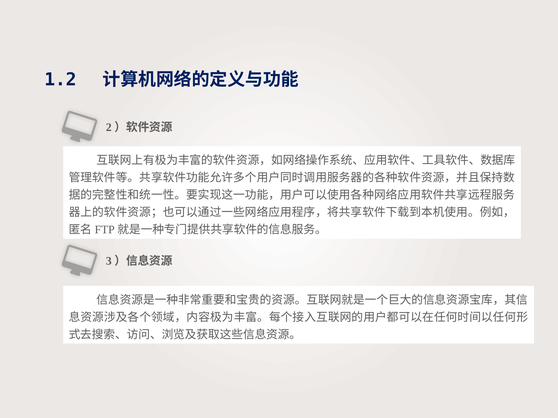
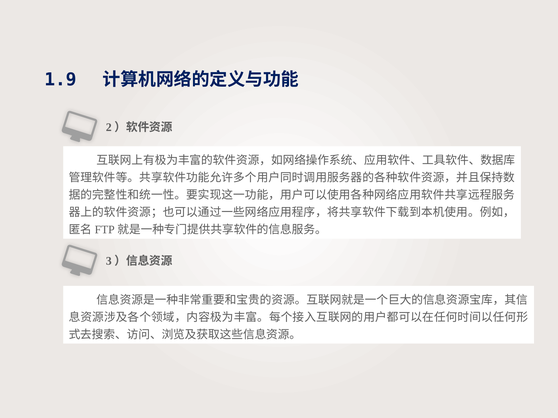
1.2: 1.2 -> 1.9
